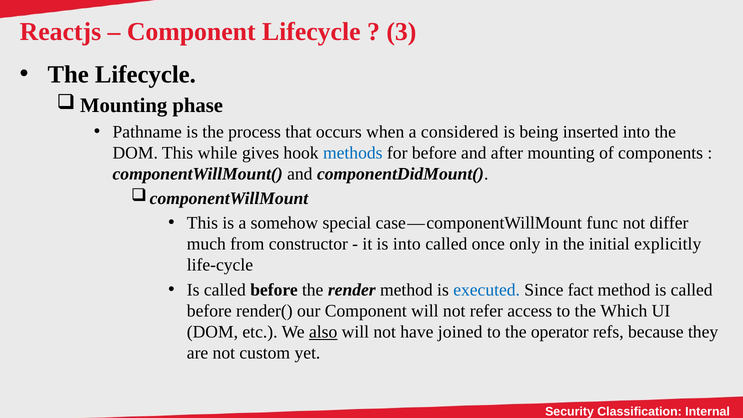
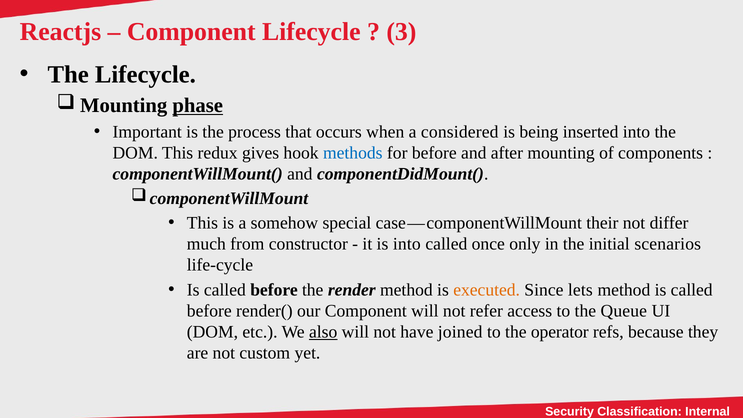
phase underline: none -> present
Pathname: Pathname -> Important
while: while -> redux
func: func -> their
explicitly: explicitly -> scenarios
executed colour: blue -> orange
fact: fact -> lets
Which: Which -> Queue
